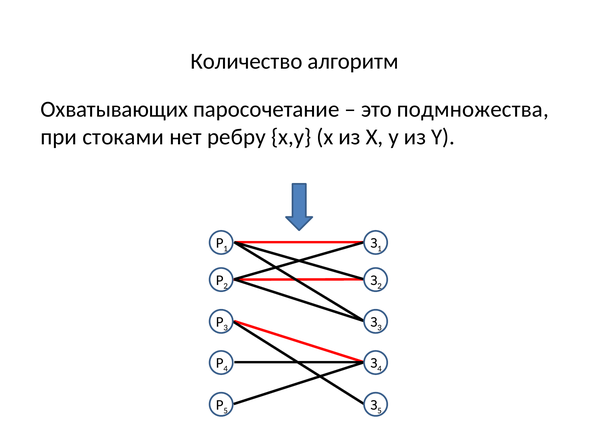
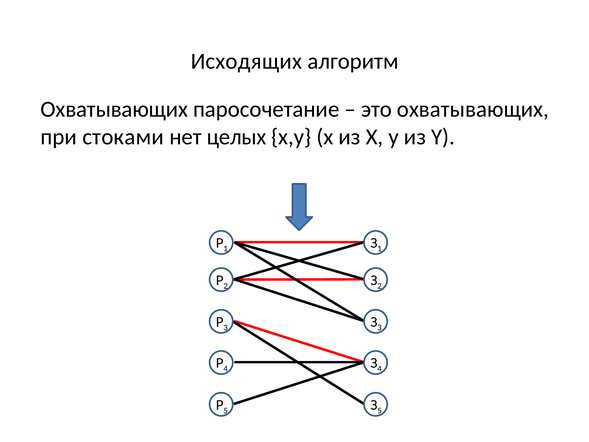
Количество: Количество -> Исходящих
это подмножества: подмножества -> охватывающих
ребру: ребру -> целых
